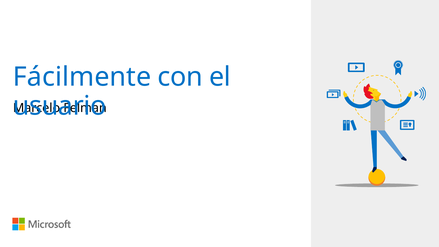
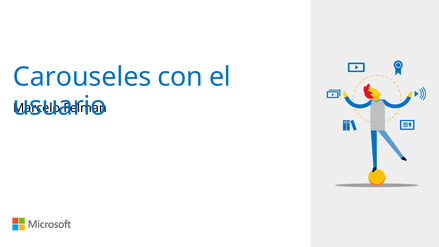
Fácilmente: Fácilmente -> Carouseles
